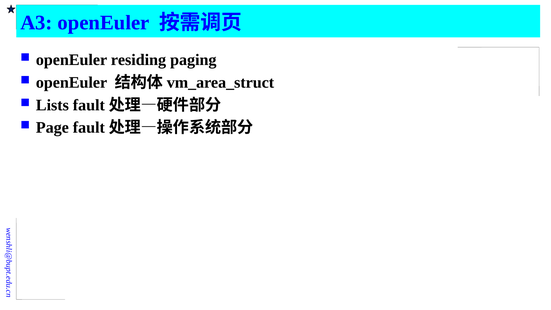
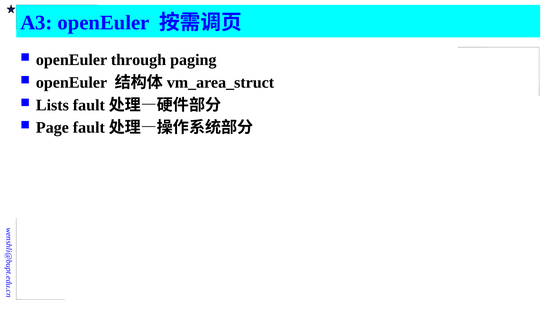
residing: residing -> through
